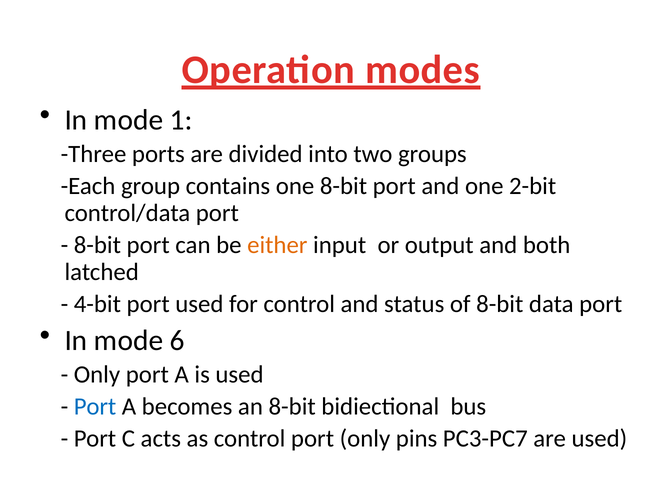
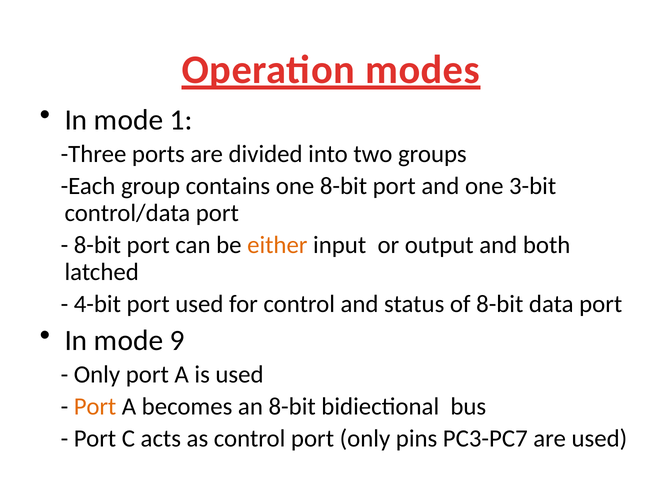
2-bit: 2-bit -> 3-bit
6: 6 -> 9
Port at (95, 406) colour: blue -> orange
